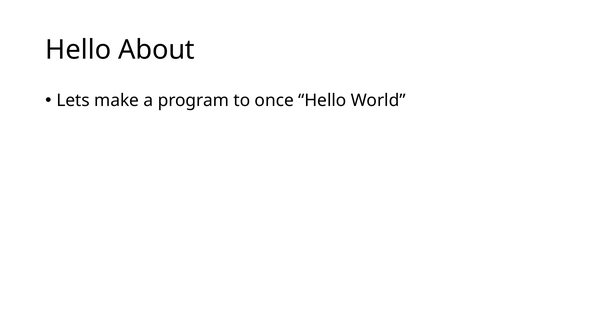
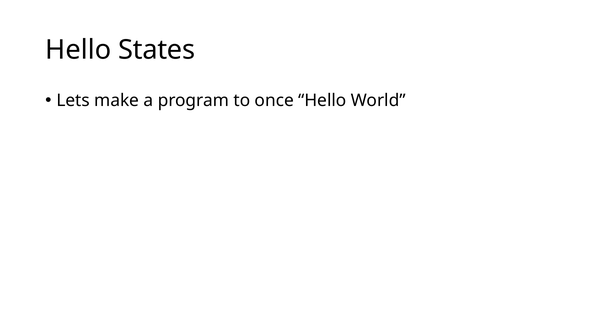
About: About -> States
